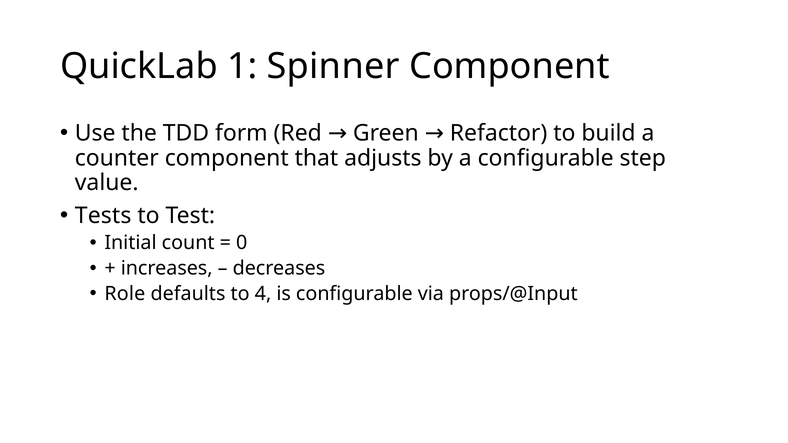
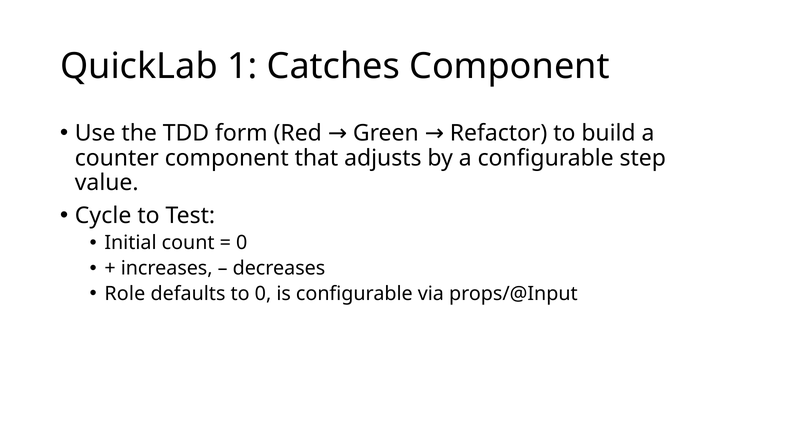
Spinner: Spinner -> Catches
Tests: Tests -> Cycle
to 4: 4 -> 0
